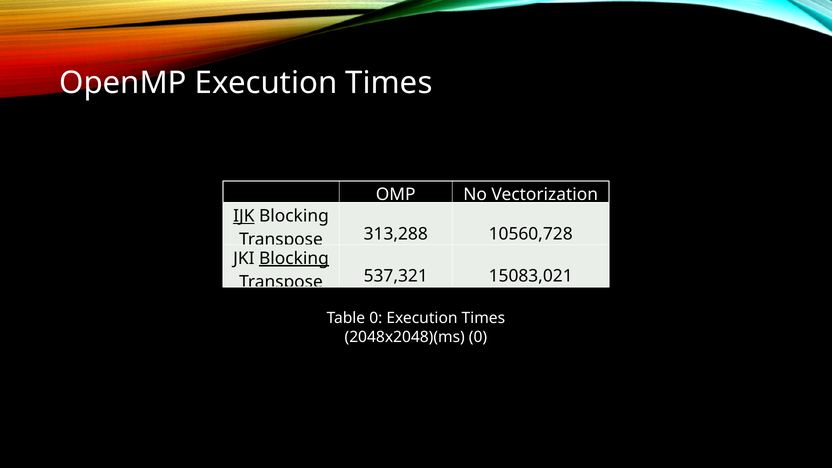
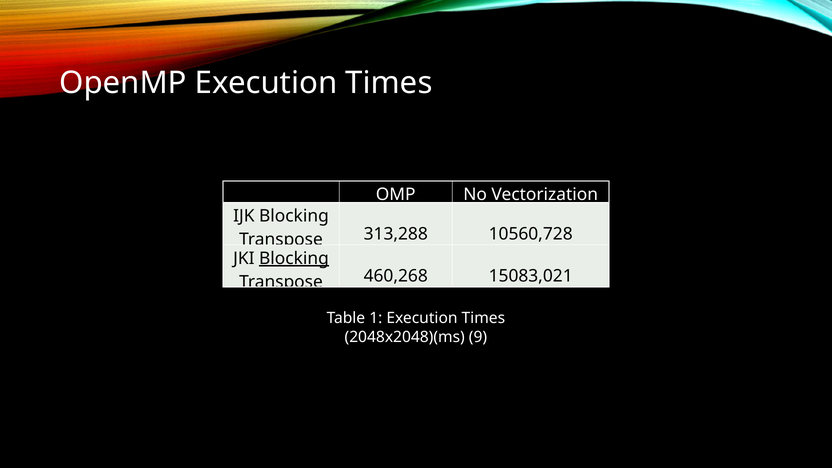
IJK underline: present -> none
537,321: 537,321 -> 460,268
Table 0: 0 -> 1
2048x2048)(ms 0: 0 -> 9
